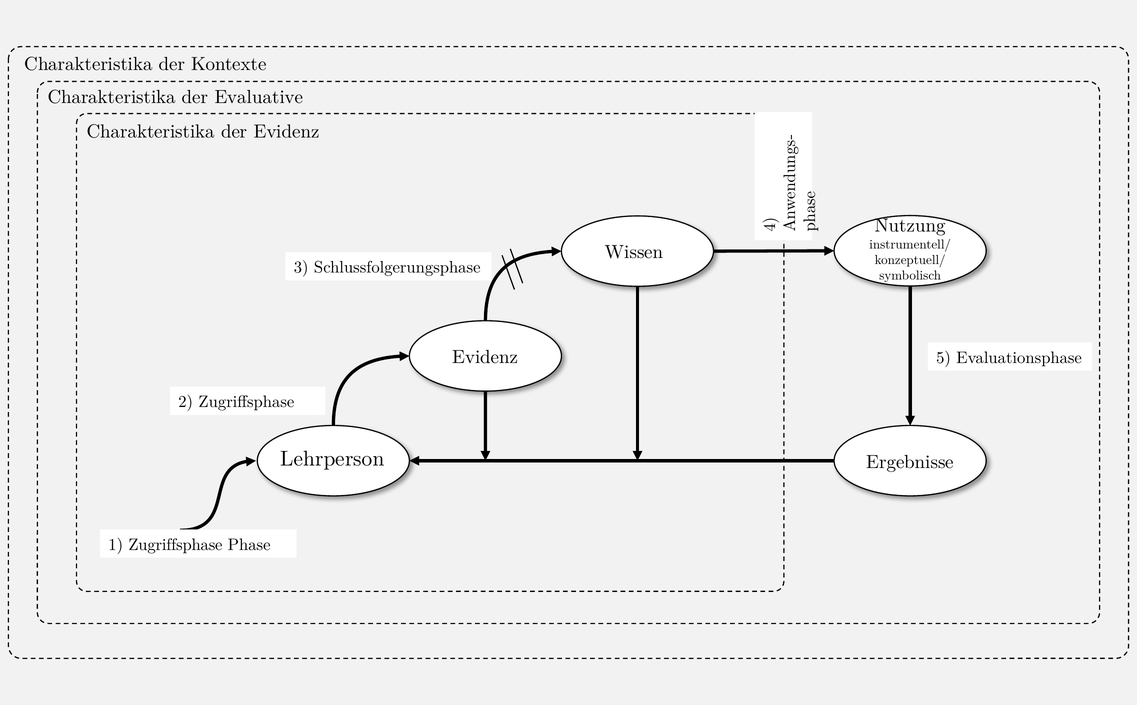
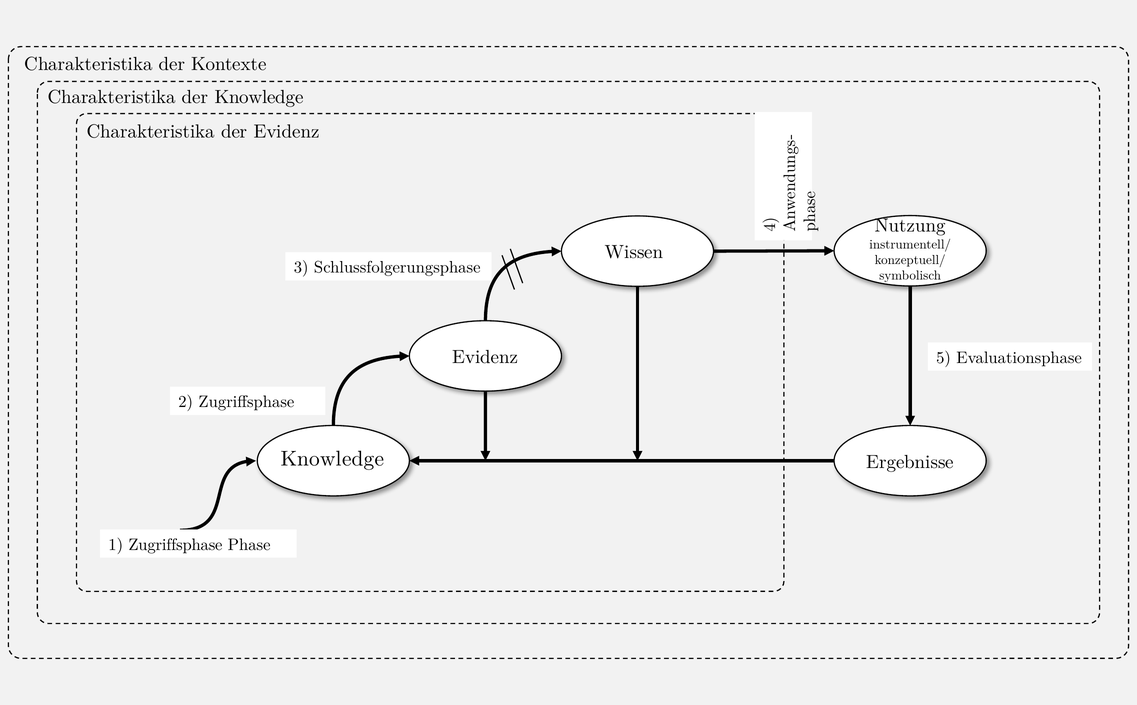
der Evaluative: Evaluative -> Knowledge
Lehrperson at (332, 459): Lehrperson -> Knowledge
